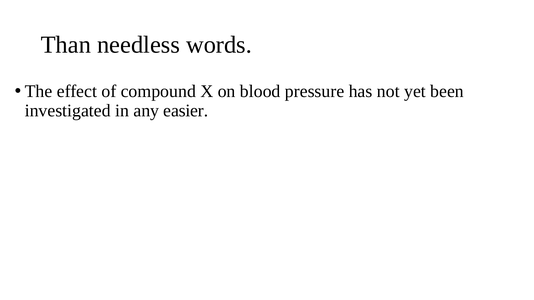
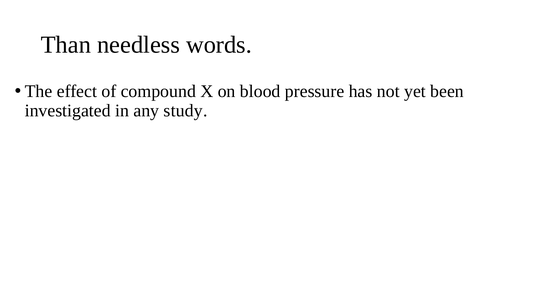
easier: easier -> study
